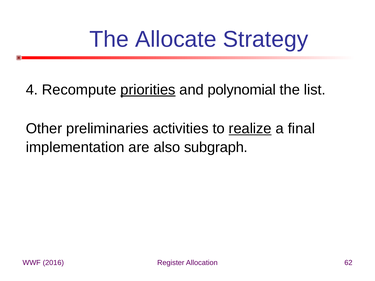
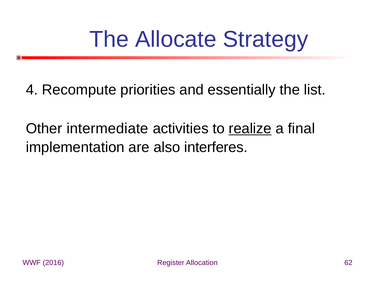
priorities underline: present -> none
polynomial: polynomial -> essentially
preliminaries: preliminaries -> intermediate
subgraph: subgraph -> interferes
